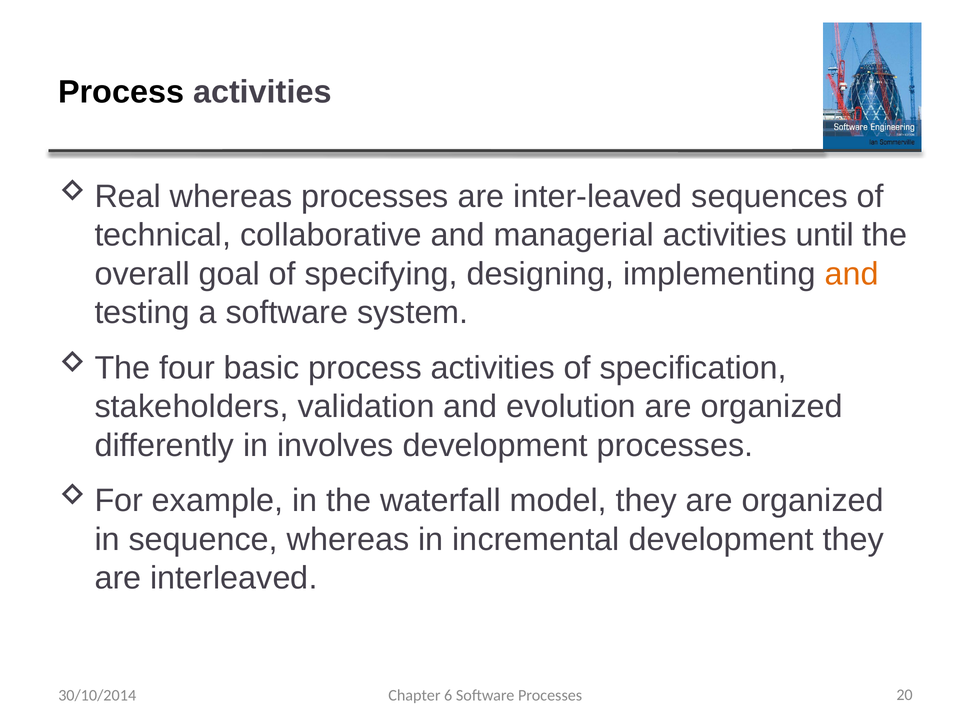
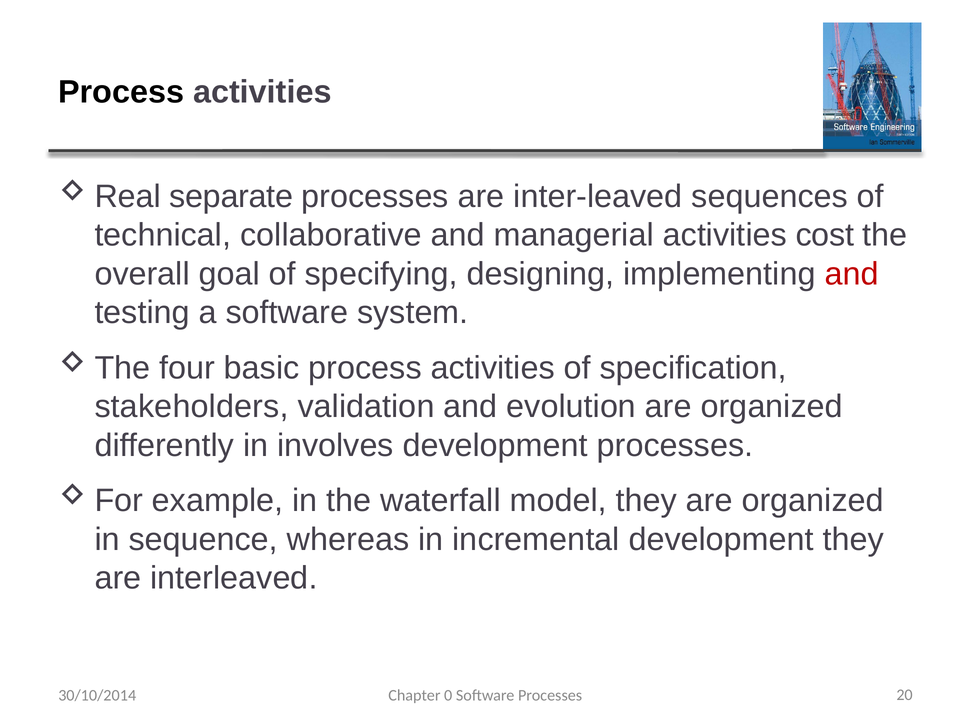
whereas at (231, 196): whereas -> separate
until: until -> cost
and at (852, 274) colour: orange -> red
6: 6 -> 0
